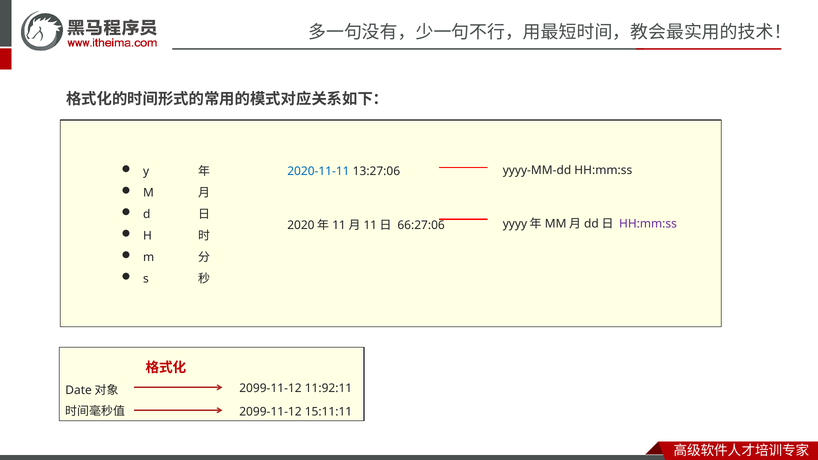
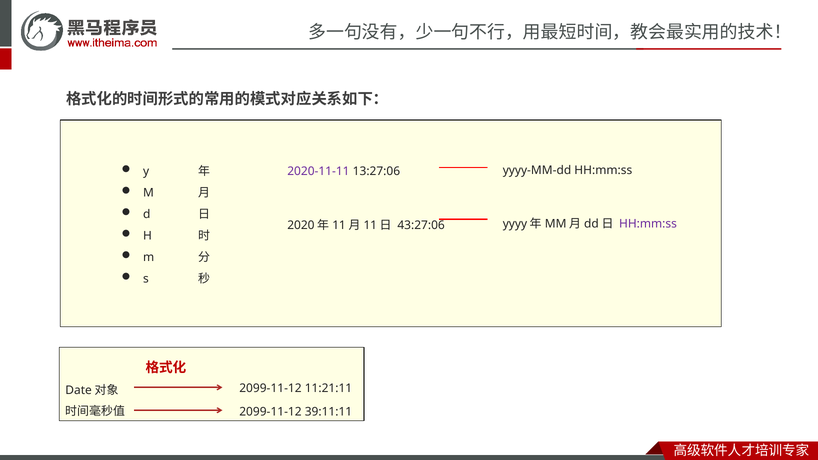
2020-11-11 colour: blue -> purple
66:27:06: 66:27:06 -> 43:27:06
11:92:11: 11:92:11 -> 11:21:11
15:11:11: 15:11:11 -> 39:11:11
